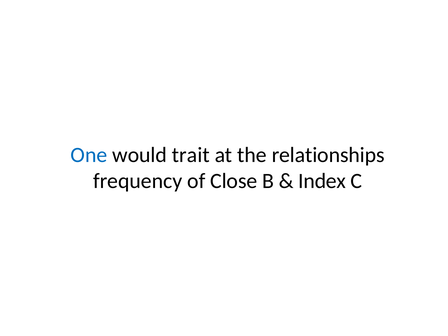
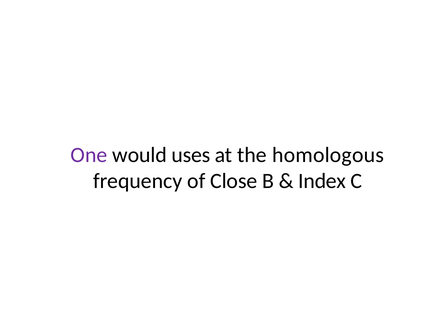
One colour: blue -> purple
trait: trait -> uses
relationships: relationships -> homologous
